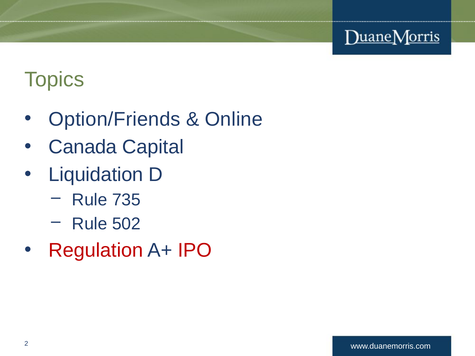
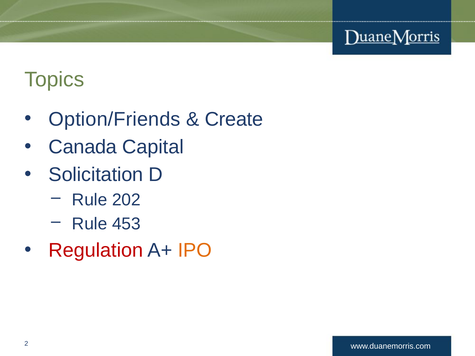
Online: Online -> Create
Liquidation: Liquidation -> Solicitation
735: 735 -> 202
502: 502 -> 453
IPO colour: red -> orange
